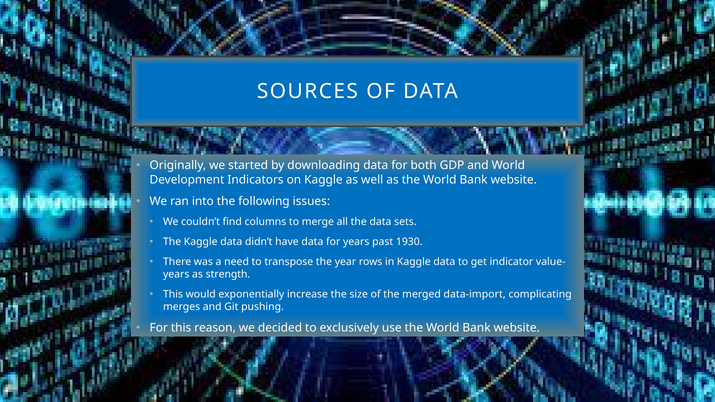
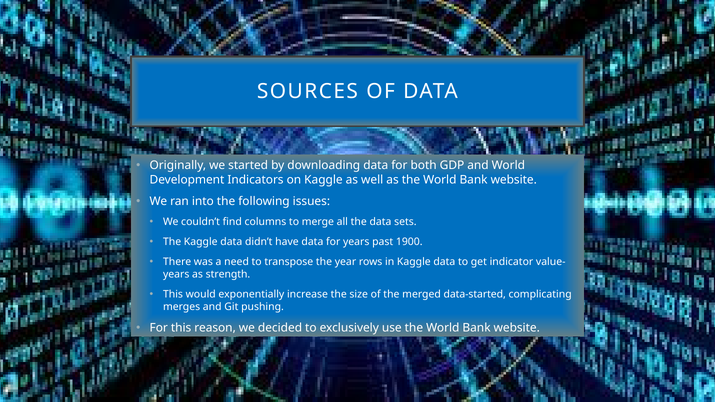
1930: 1930 -> 1900
data-import: data-import -> data-started
